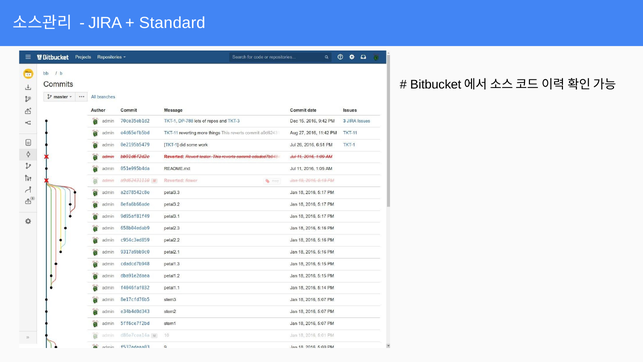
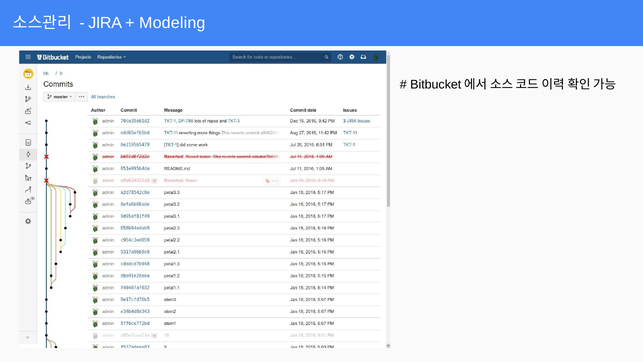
Standard: Standard -> Modeling
